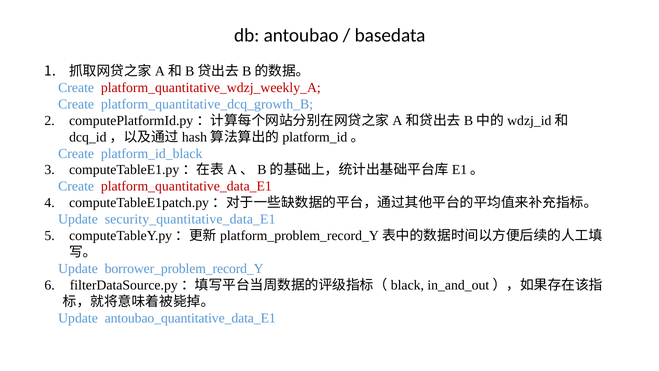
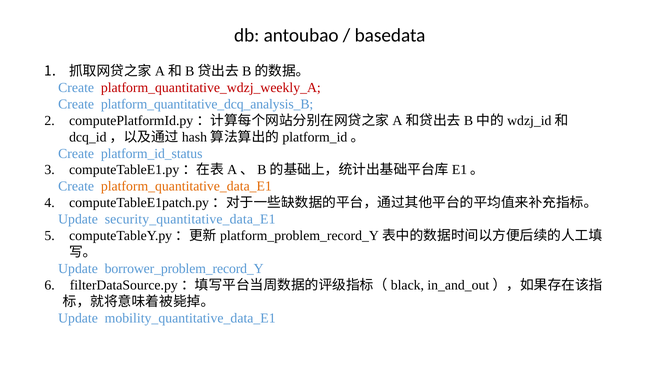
platform_quantitative_dcq_growth_B: platform_quantitative_dcq_growth_B -> platform_quantitative_dcq_analysis_B
platform_id_black: platform_id_black -> platform_id_status
platform_quantitative_data_E1 colour: red -> orange
antoubao_quantitative_data_E1: antoubao_quantitative_data_E1 -> mobility_quantitative_data_E1
